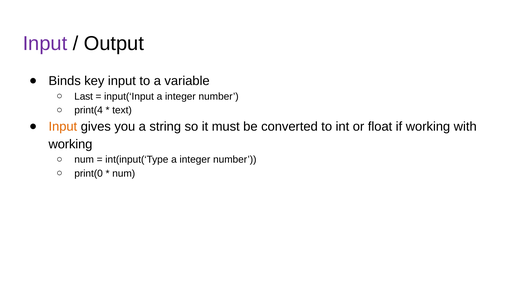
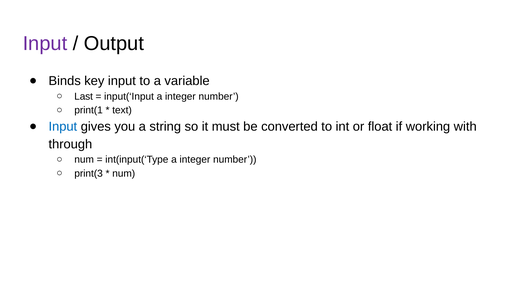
print(4: print(4 -> print(1
Input at (63, 127) colour: orange -> blue
working at (70, 144): working -> through
print(0: print(0 -> print(3
